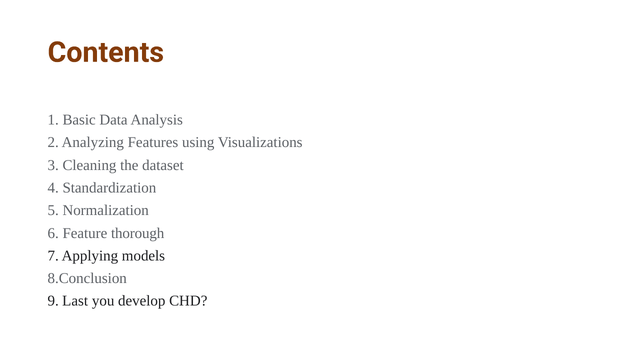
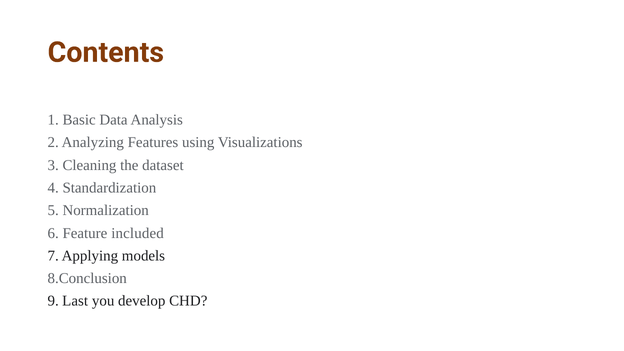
thorough: thorough -> included
